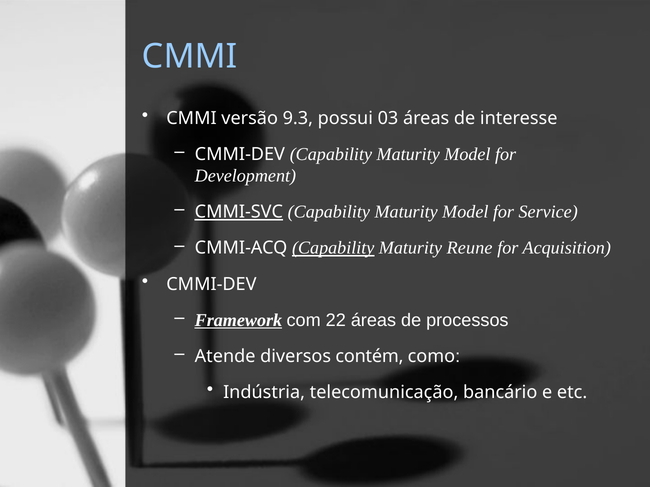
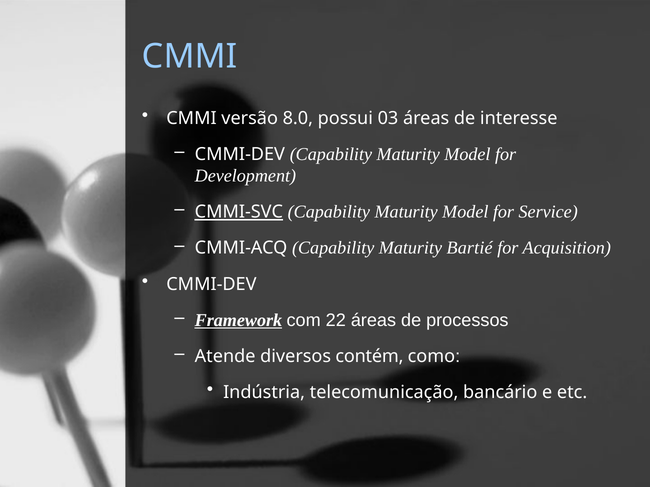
9.3: 9.3 -> 8.0
Capability at (333, 248) underline: present -> none
Reune: Reune -> Bartié
